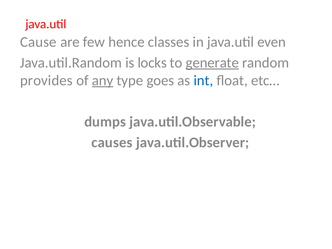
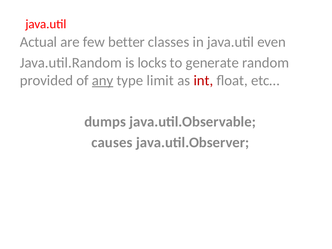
Cause: Cause -> Actual
hence: hence -> better
generate underline: present -> none
provides: provides -> provided
goes: goes -> limit
int colour: blue -> red
